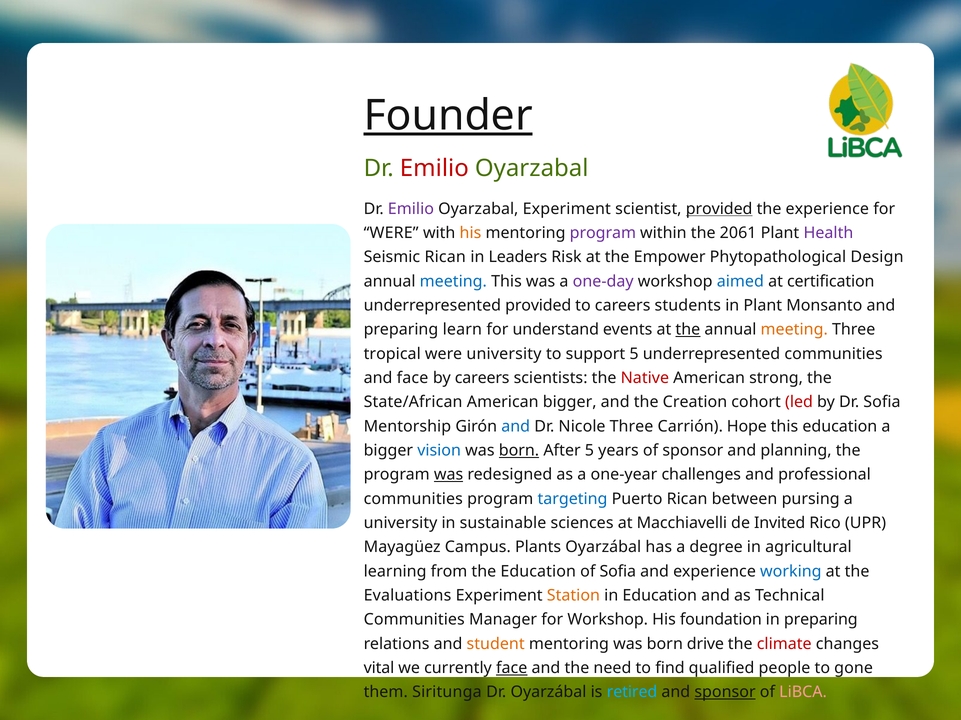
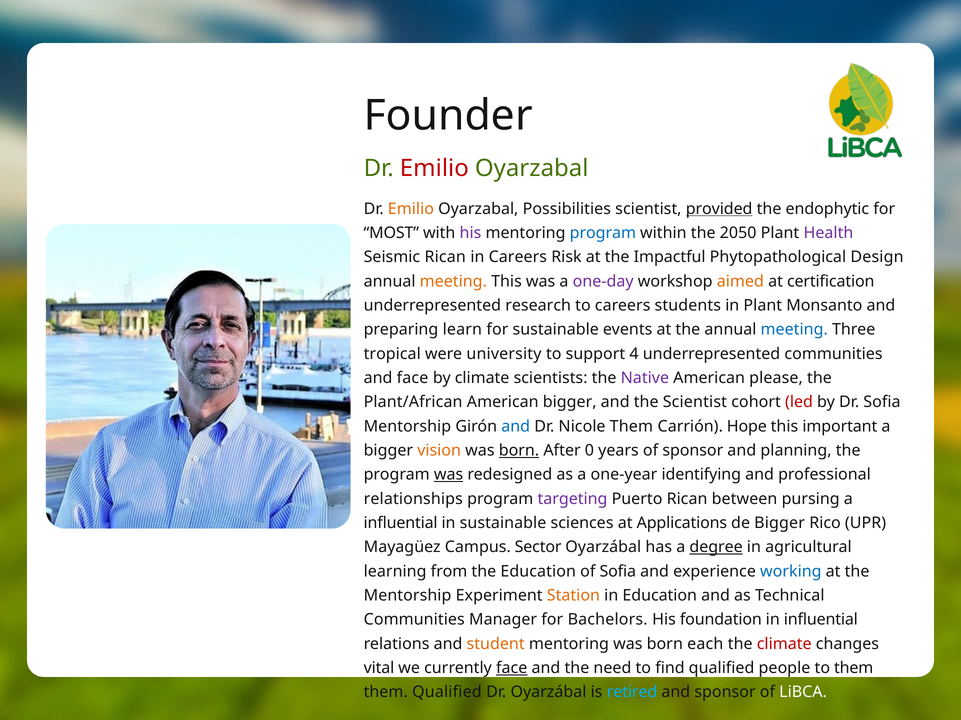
Founder underline: present -> none
Emilio at (411, 209) colour: purple -> orange
Oyarzabal Experiment: Experiment -> Possibilities
the experience: experience -> endophytic
WERE at (391, 233): WERE -> MOST
his at (470, 233) colour: orange -> purple
program at (603, 233) colour: purple -> blue
2061: 2061 -> 2050
in Leaders: Leaders -> Careers
Empower: Empower -> Impactful
meeting at (453, 282) colour: blue -> orange
aimed colour: blue -> orange
underrepresented provided: provided -> research
for understand: understand -> sustainable
the at (688, 330) underline: present -> none
meeting at (794, 330) colour: orange -> blue
support 5: 5 -> 4
by careers: careers -> climate
Native colour: red -> purple
strong: strong -> please
State/African: State/African -> Plant/African
the Creation: Creation -> Scientist
Nicole Three: Three -> Them
this education: education -> important
vision colour: blue -> orange
After 5: 5 -> 0
challenges: challenges -> identifying
communities at (413, 499): communities -> relationships
targeting colour: blue -> purple
university at (401, 524): university -> influential
Macchiavelli: Macchiavelli -> Applications
de Invited: Invited -> Bigger
Plants: Plants -> Sector
degree underline: none -> present
Evaluations at (408, 596): Evaluations -> Mentorship
for Workshop: Workshop -> Bachelors
in preparing: preparing -> influential
drive: drive -> each
to gone: gone -> them
them Siritunga: Siritunga -> Qualified
sponsor at (725, 693) underline: present -> none
LiBCA colour: pink -> white
